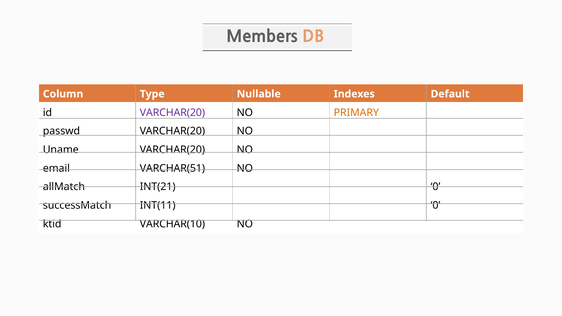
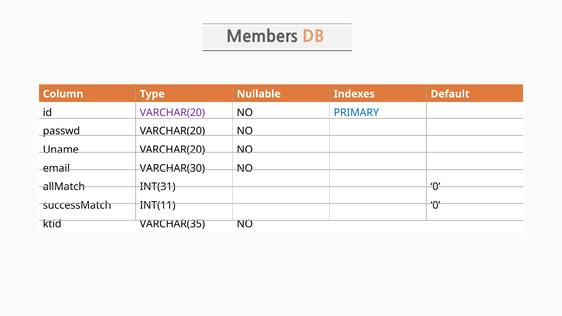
PRIMARY colour: orange -> blue
VARCHAR(51: VARCHAR(51 -> VARCHAR(30
INT(21: INT(21 -> INT(31
VARCHAR(10: VARCHAR(10 -> VARCHAR(35
